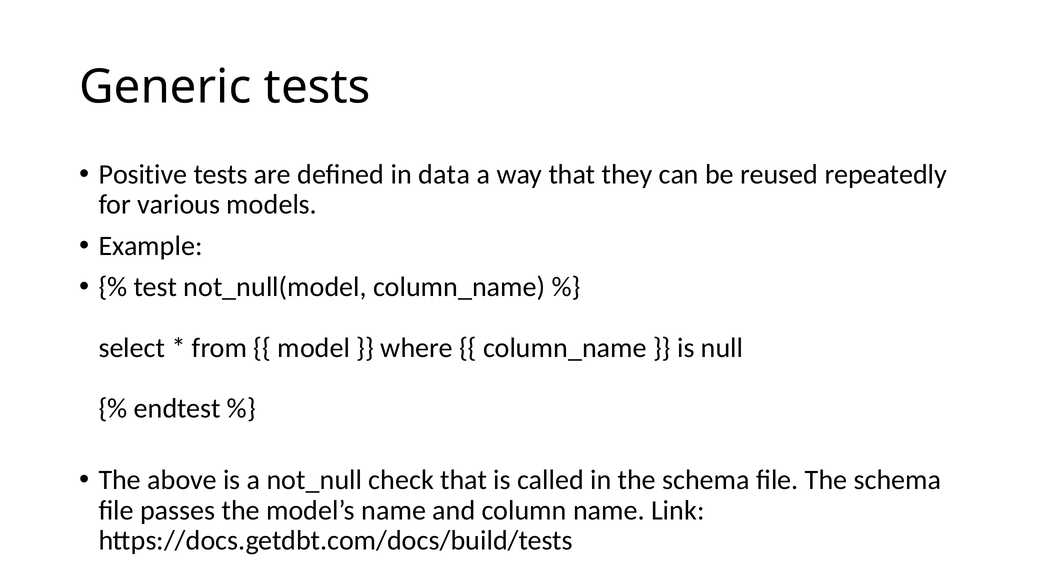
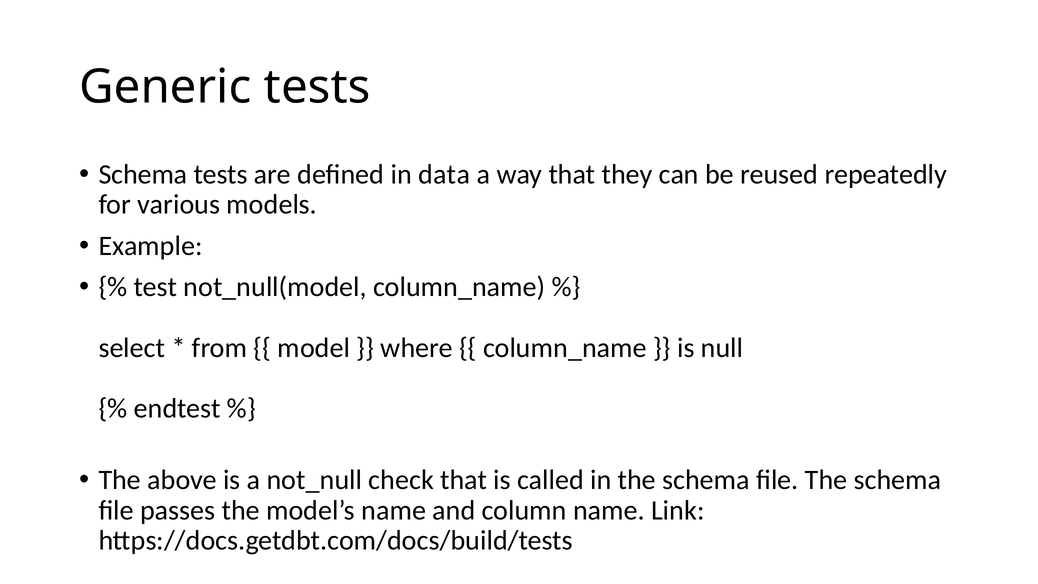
Positive at (143, 174): Positive -> Schema
